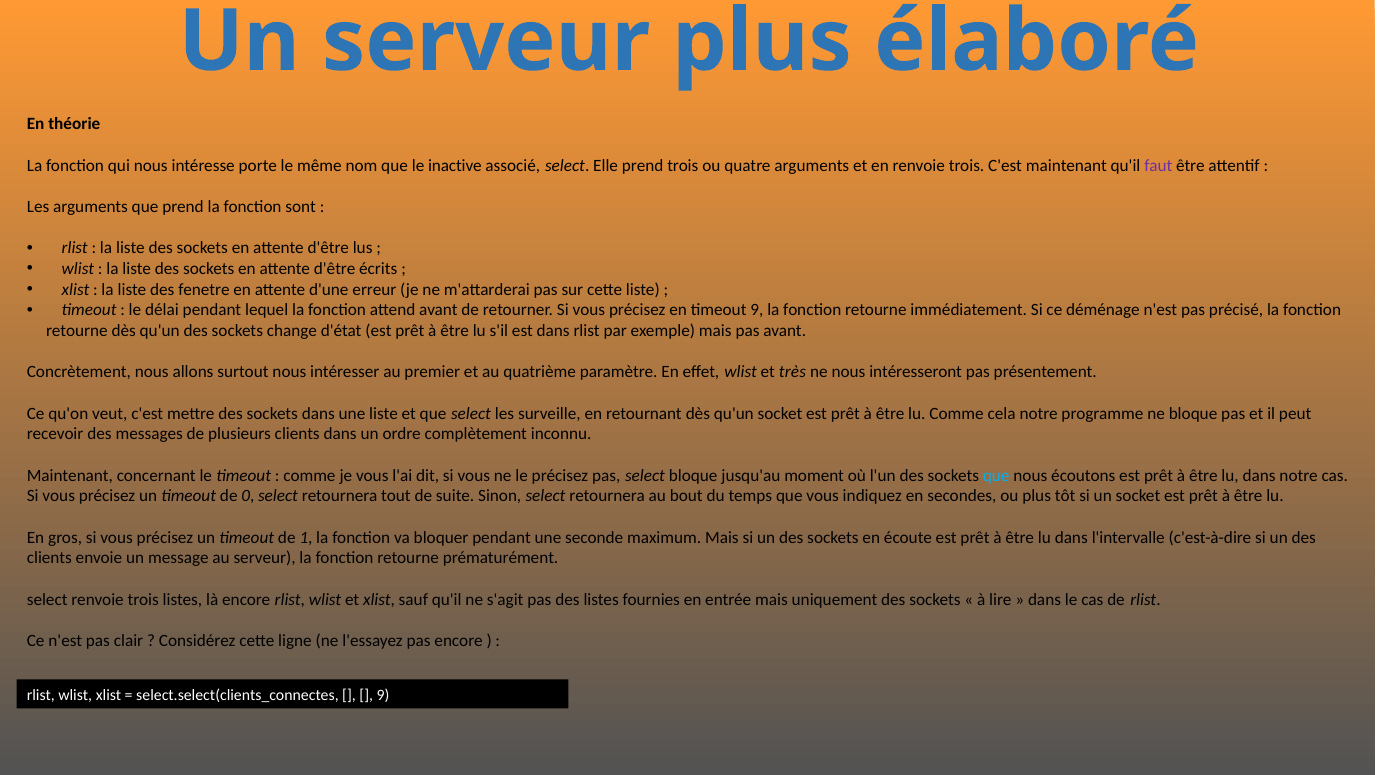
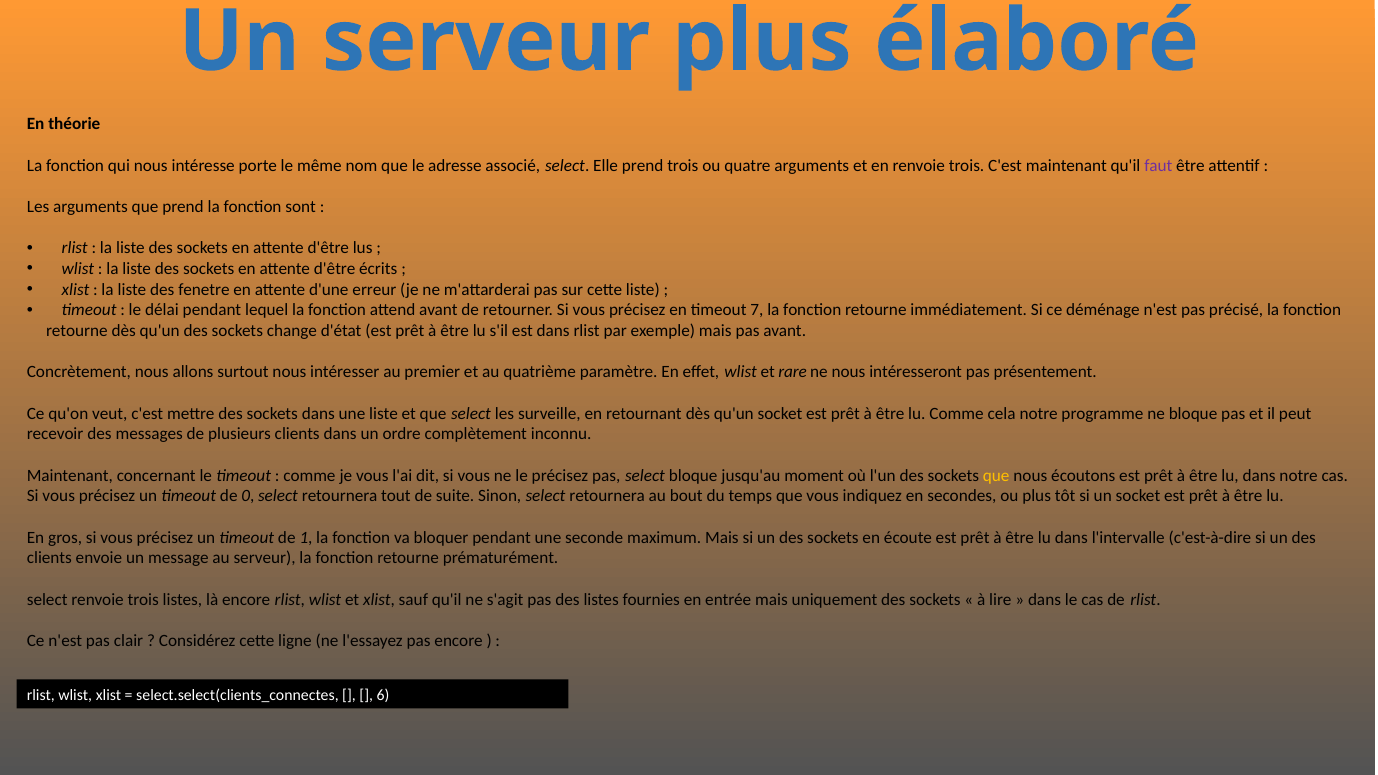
inactive: inactive -> adresse
timeout 9: 9 -> 7
très: très -> rare
que at (996, 476) colour: light blue -> yellow
9 at (383, 695): 9 -> 6
